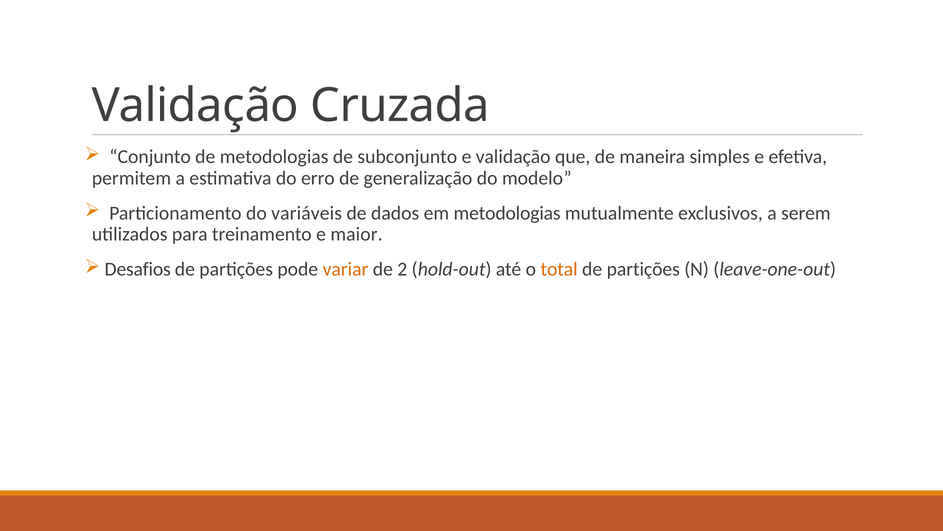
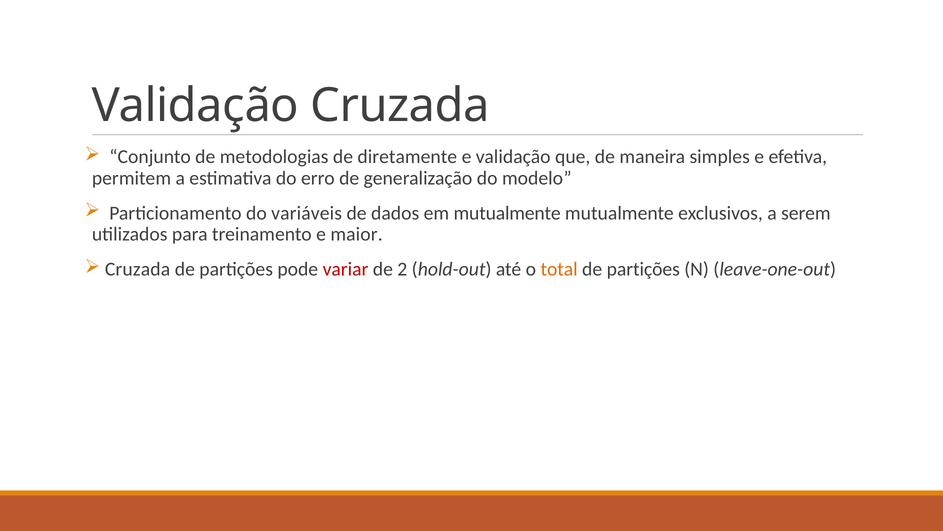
subconjunto: subconjunto -> diretamente
em metodologias: metodologias -> mutualmente
Desafios at (138, 269): Desafios -> Cruzada
variar colour: orange -> red
